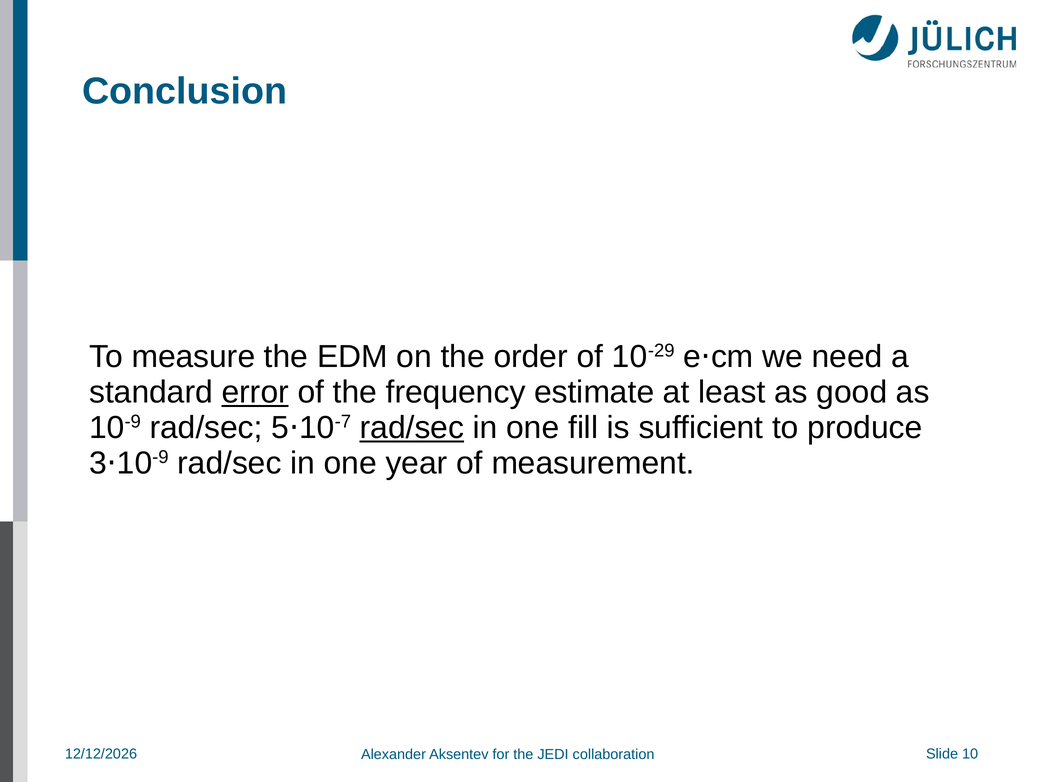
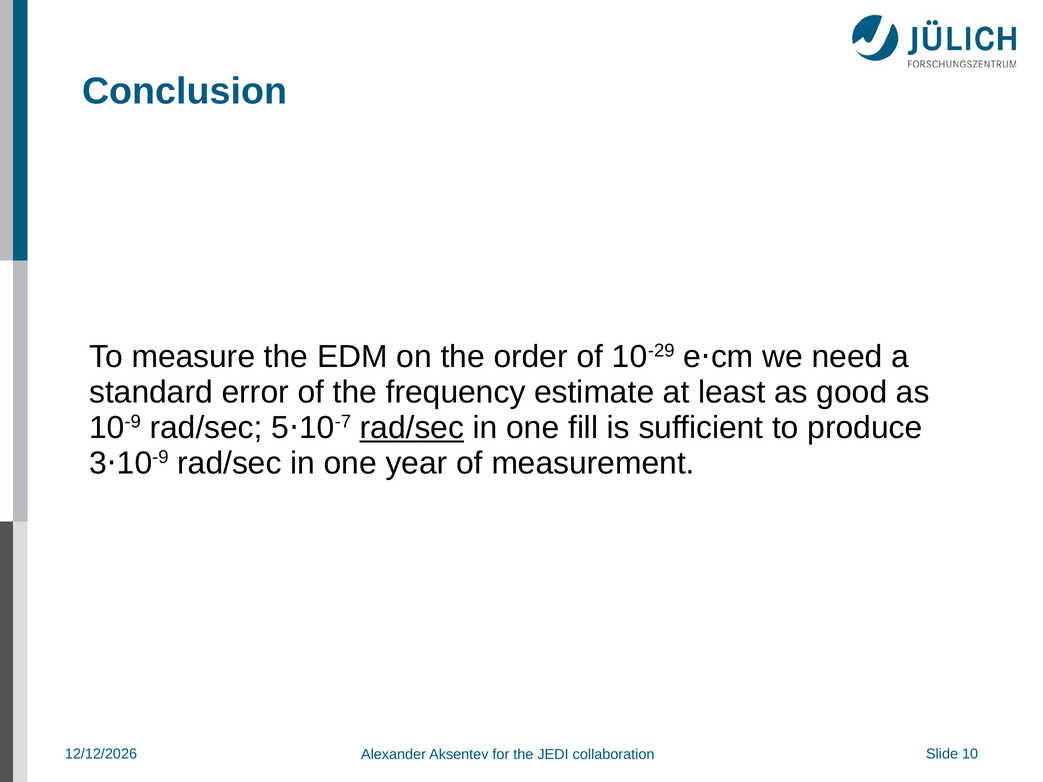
error underline: present -> none
